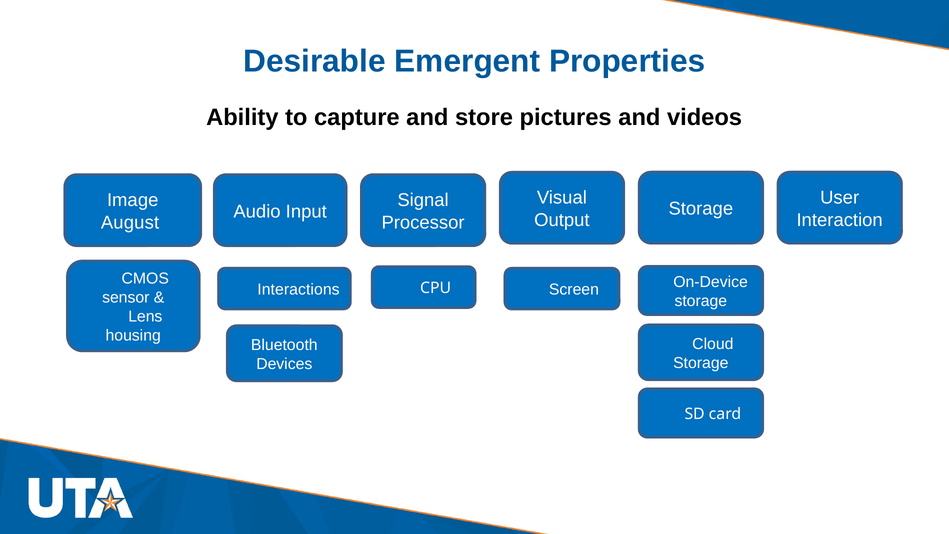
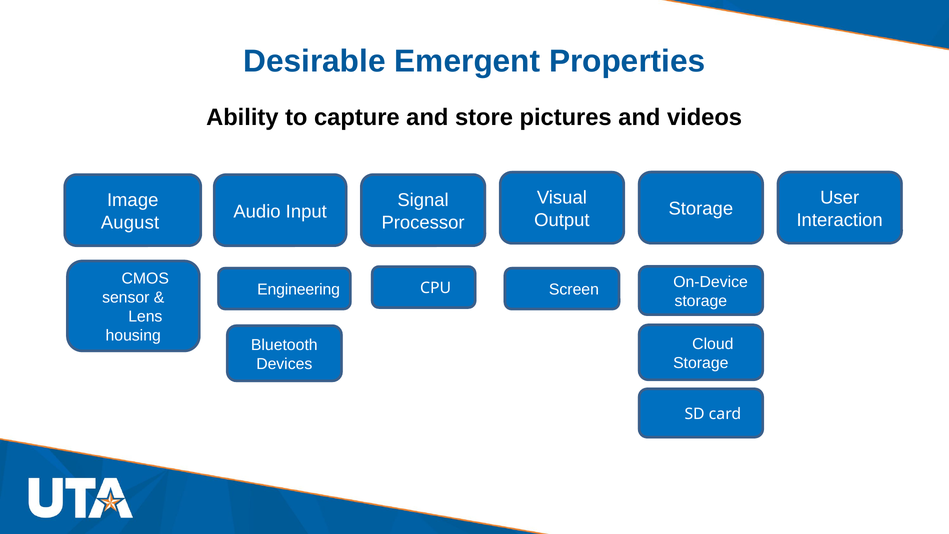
Interactions: Interactions -> Engineering
